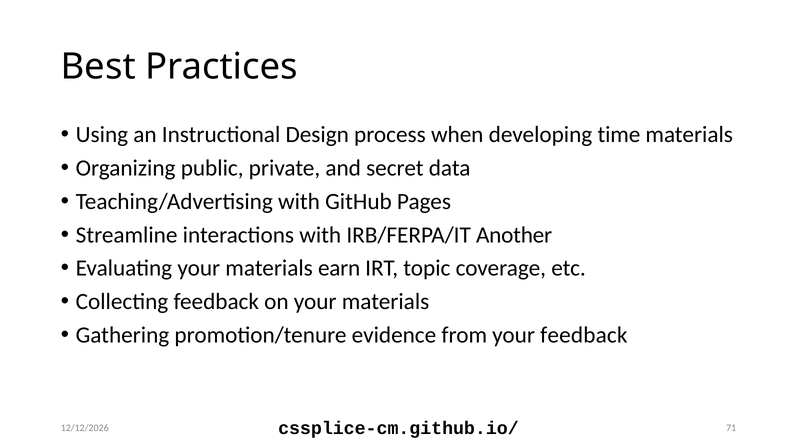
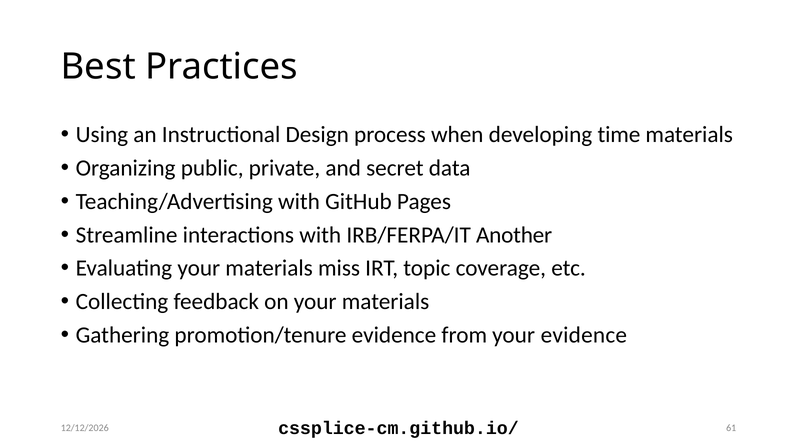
earn: earn -> miss
your feedback: feedback -> evidence
71: 71 -> 61
